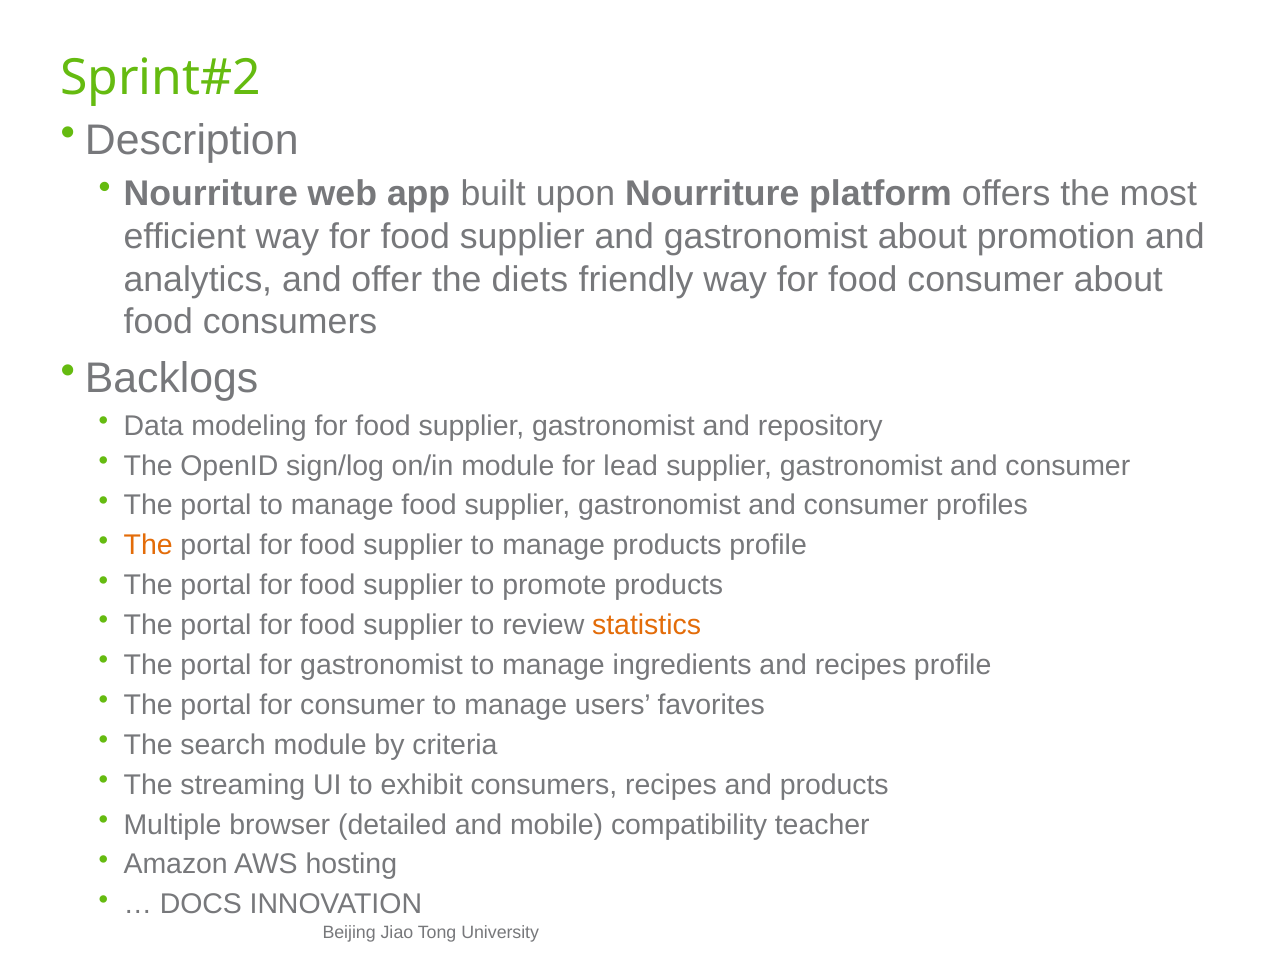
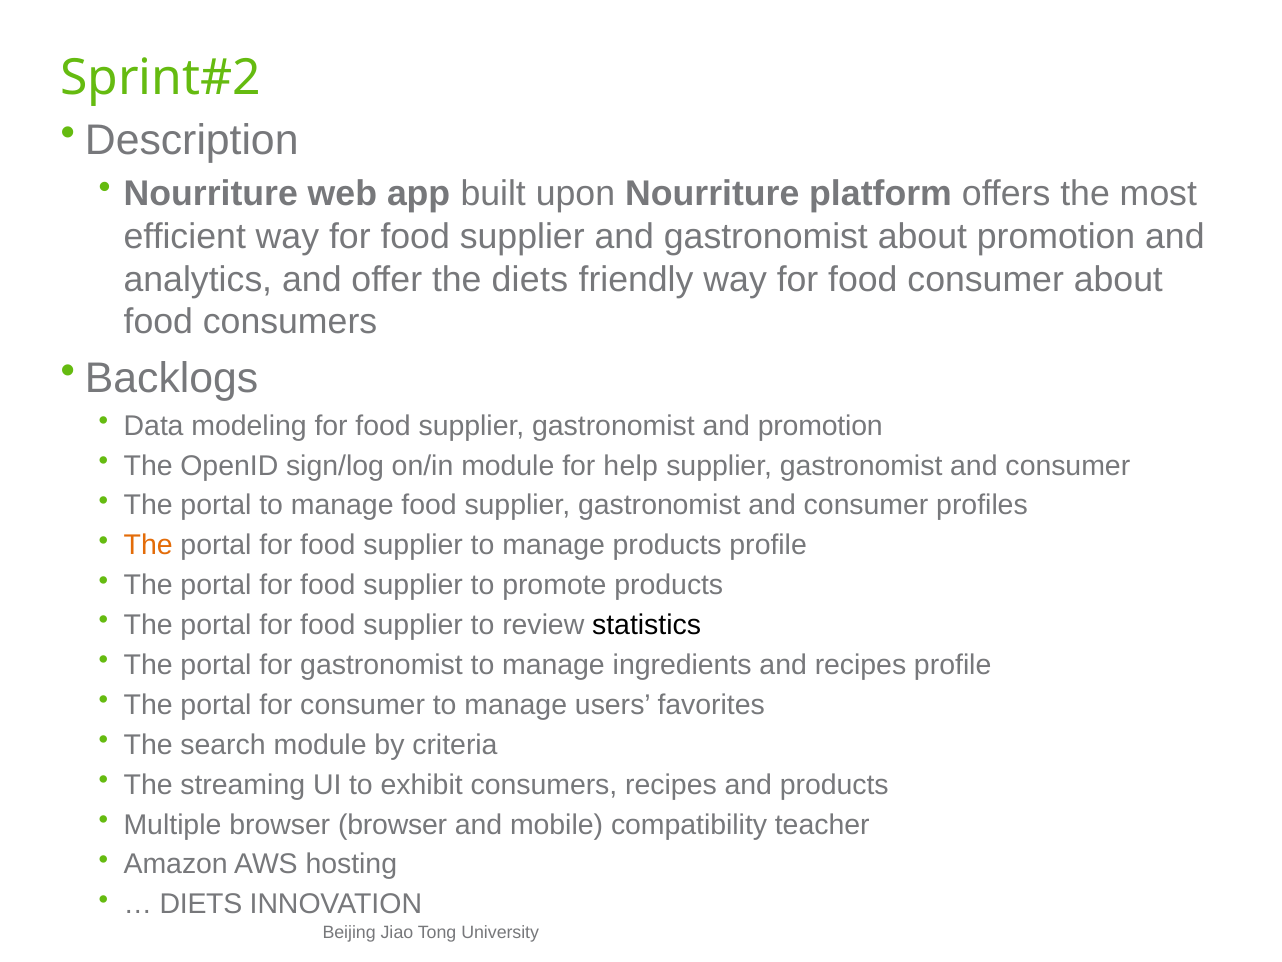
and repository: repository -> promotion
lead: lead -> help
statistics colour: orange -> black
browser detailed: detailed -> browser
DOCS at (201, 904): DOCS -> DIETS
